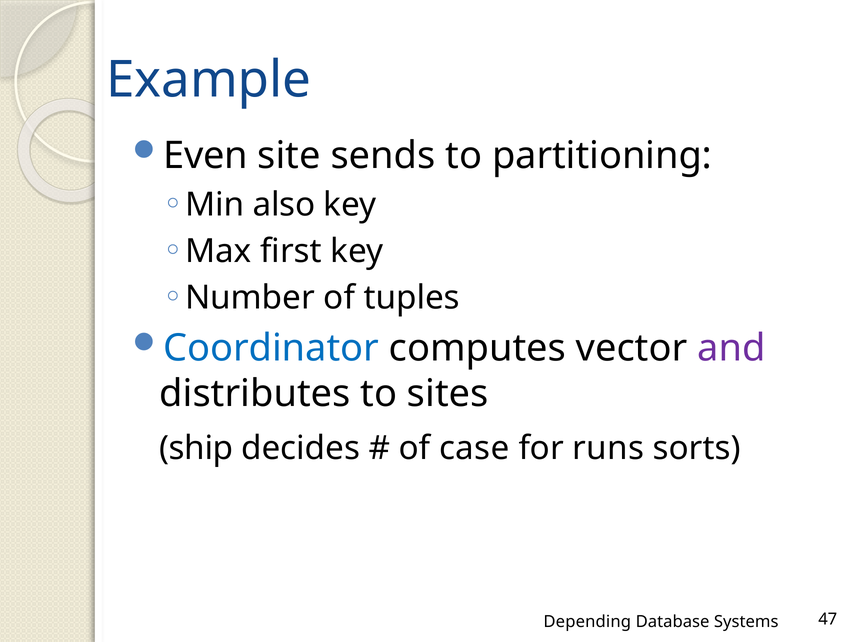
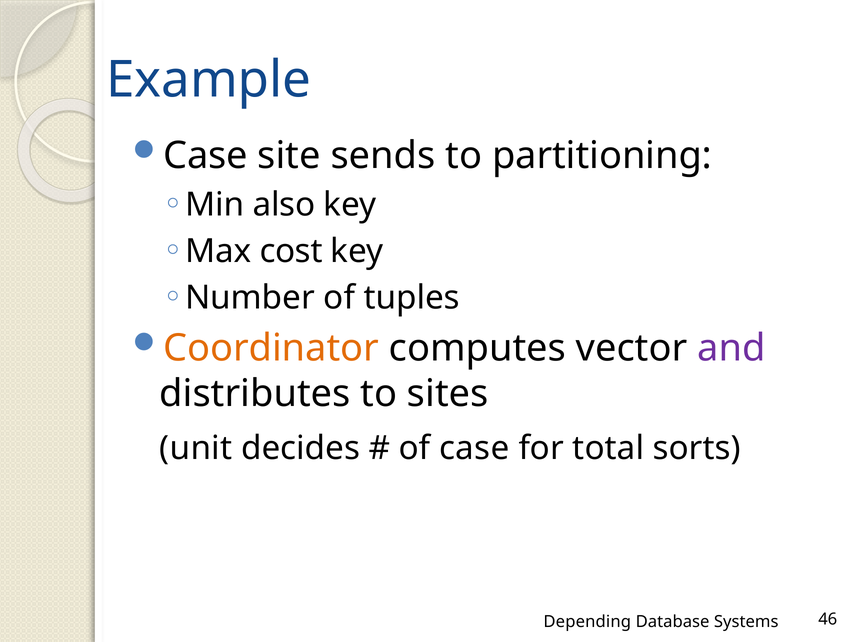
Even at (206, 156): Even -> Case
first: first -> cost
Coordinator colour: blue -> orange
ship: ship -> unit
runs: runs -> total
47: 47 -> 46
